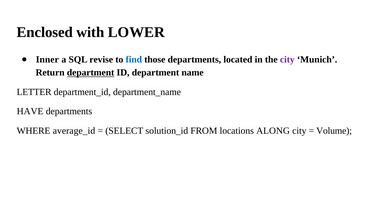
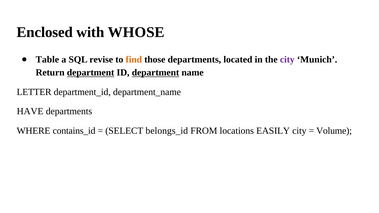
LOWER: LOWER -> WHOSE
Inner: Inner -> Table
find colour: blue -> orange
department at (156, 73) underline: none -> present
average_id: average_id -> contains_id
solution_id: solution_id -> belongs_id
ALONG: ALONG -> EASILY
